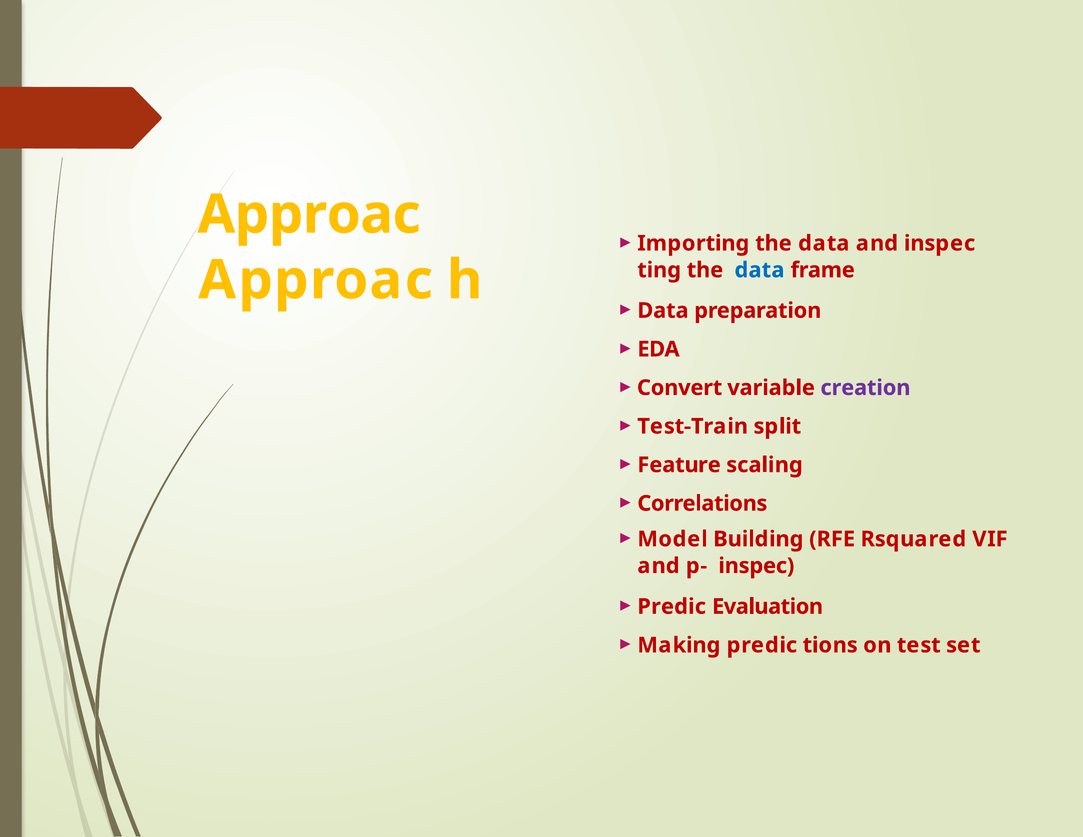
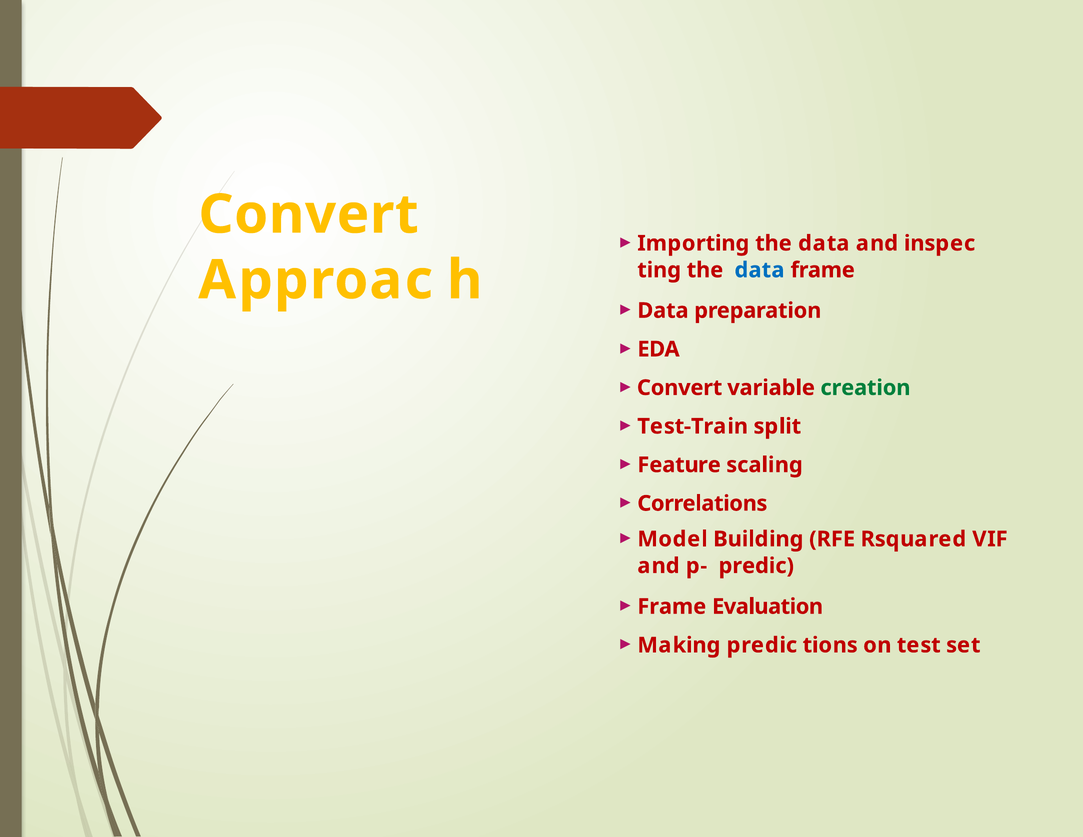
Approac at (309, 215): Approac -> Convert
creation colour: purple -> green
p- inspec: inspec -> predic
Predic at (672, 606): Predic -> Frame
